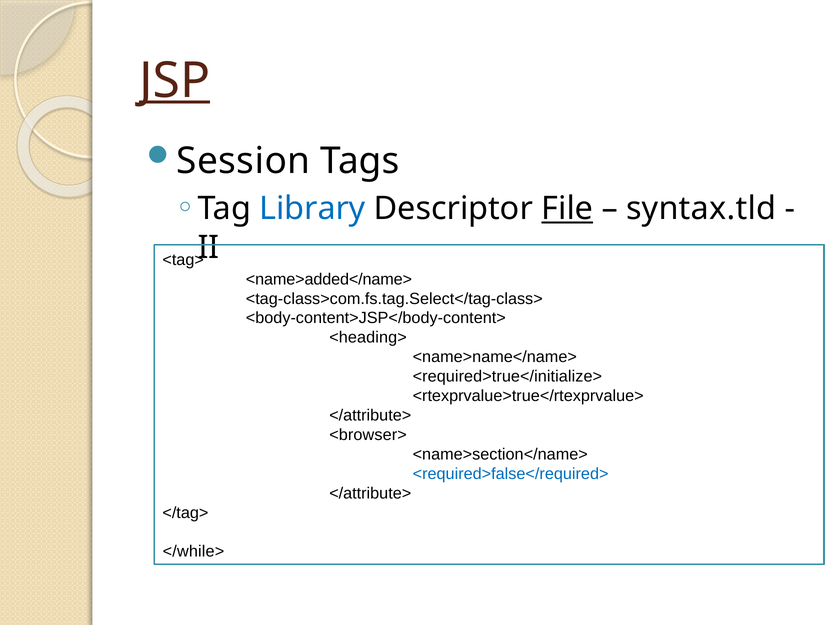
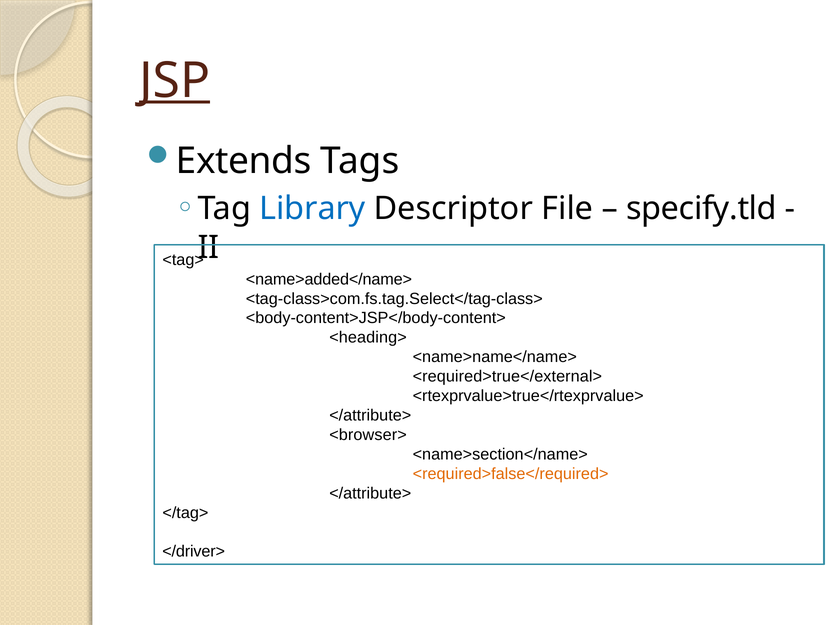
Session: Session -> Extends
File underline: present -> none
syntax.tld: syntax.tld -> specify.tld
<required>true</initialize>: <required>true</initialize> -> <required>true</external>
<required>false</required> colour: blue -> orange
</while>: </while> -> </driver>
